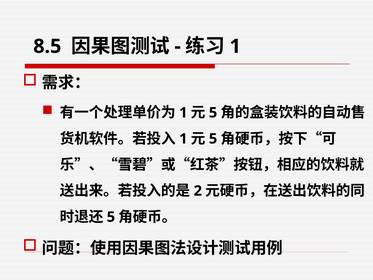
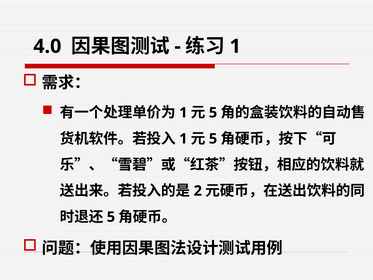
8.5: 8.5 -> 4.0
